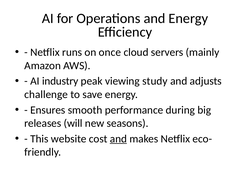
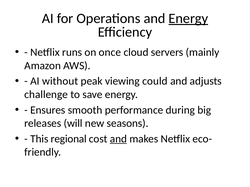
Energy at (188, 18) underline: none -> present
industry: industry -> without
study: study -> could
website: website -> regional
